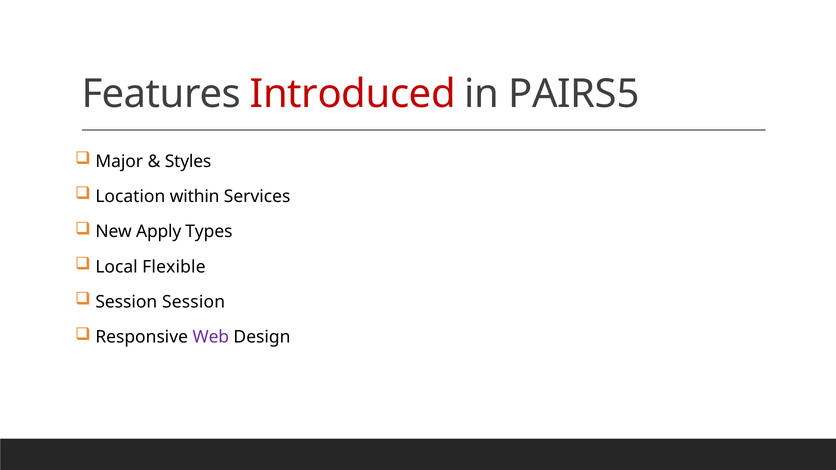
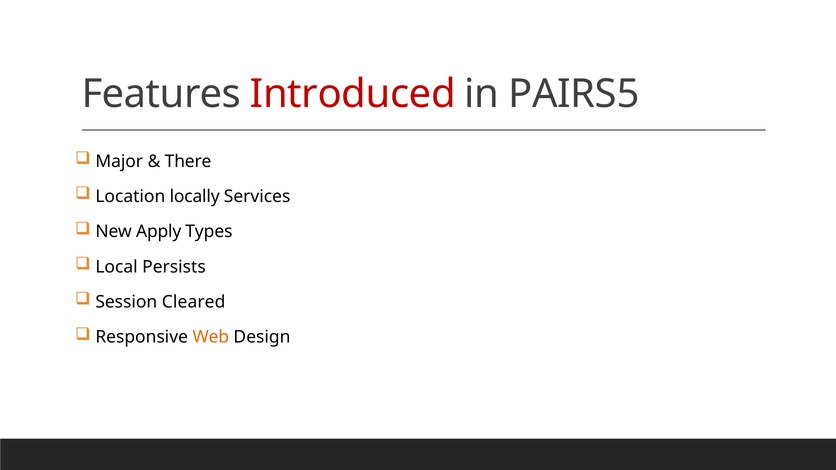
Styles: Styles -> There
within: within -> locally
Flexible: Flexible -> Persists
Session Session: Session -> Cleared
Web colour: purple -> orange
